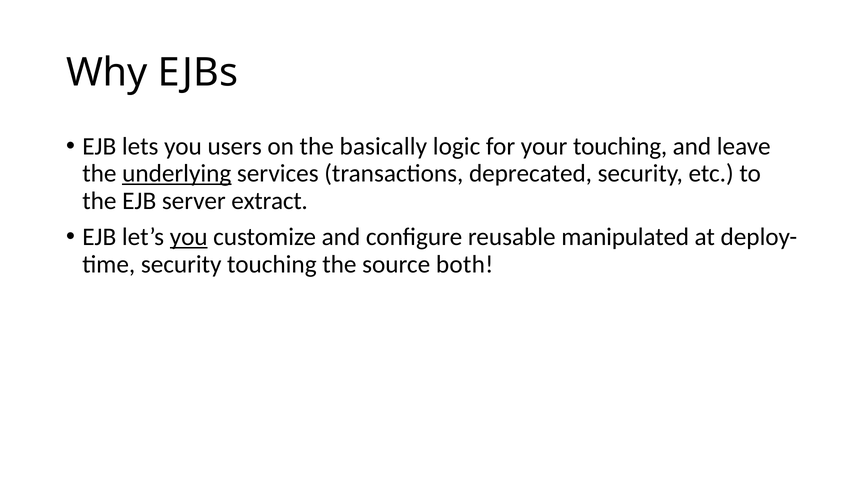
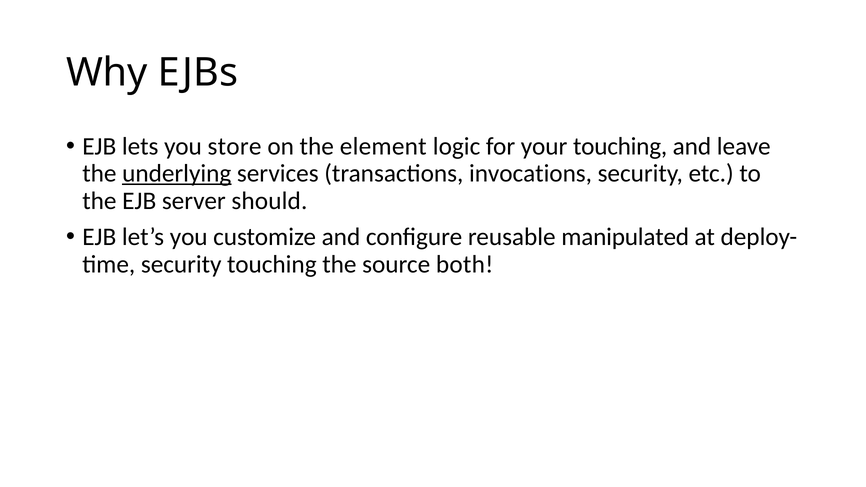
users: users -> store
basically: basically -> element
deprecated: deprecated -> invocations
extract: extract -> should
you at (189, 237) underline: present -> none
